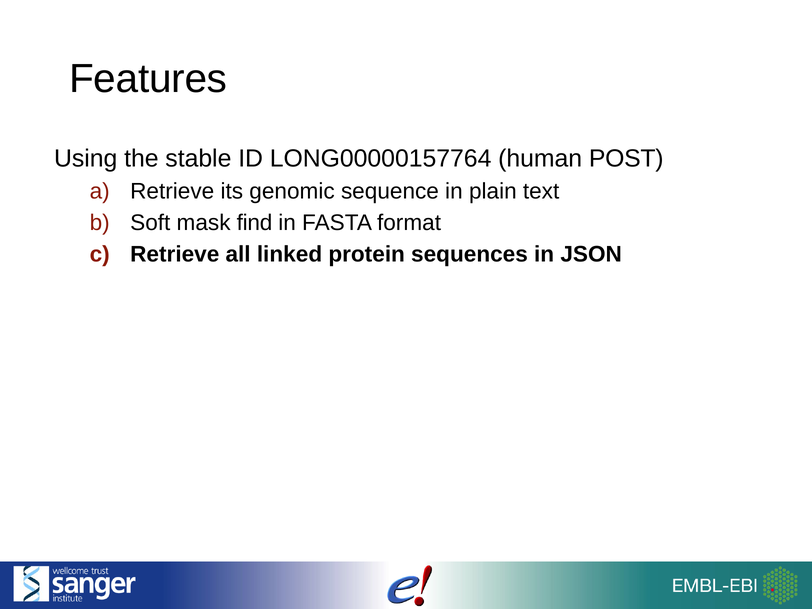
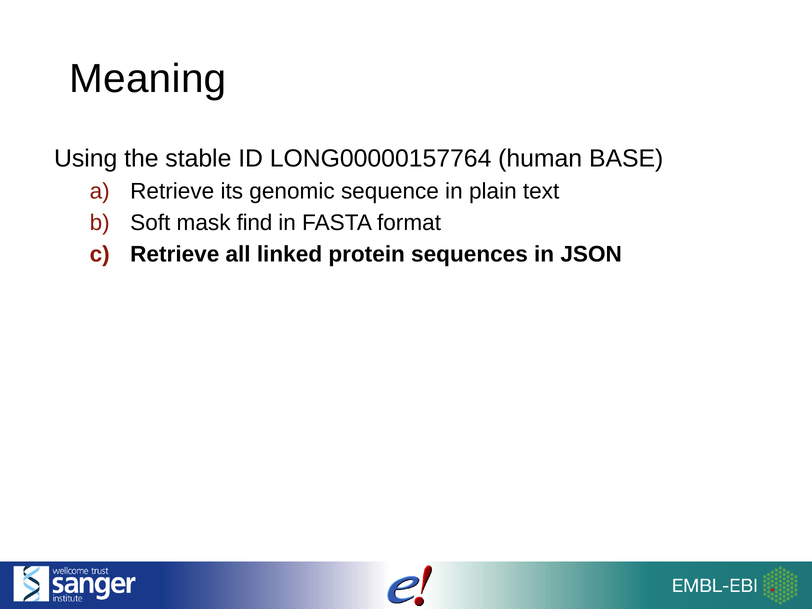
Features: Features -> Meaning
POST: POST -> BASE
